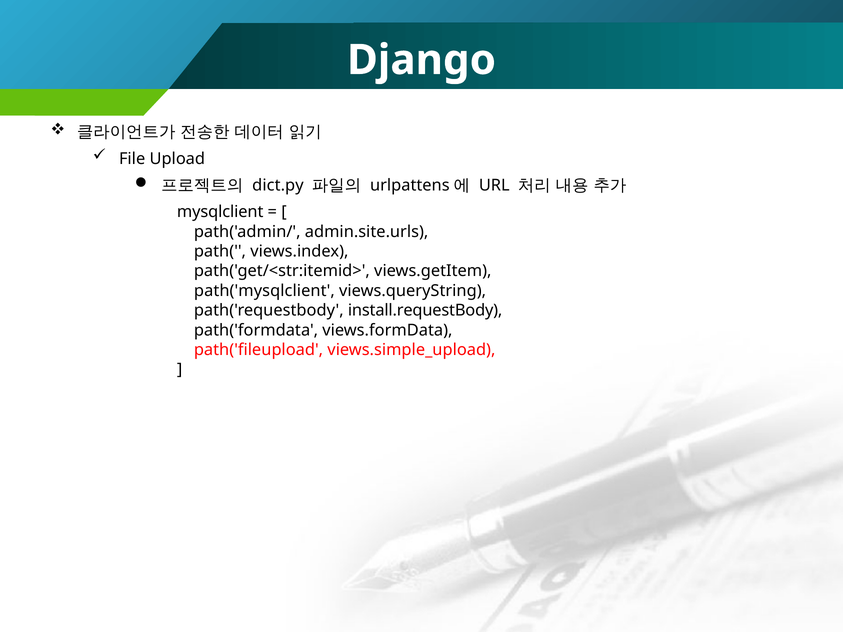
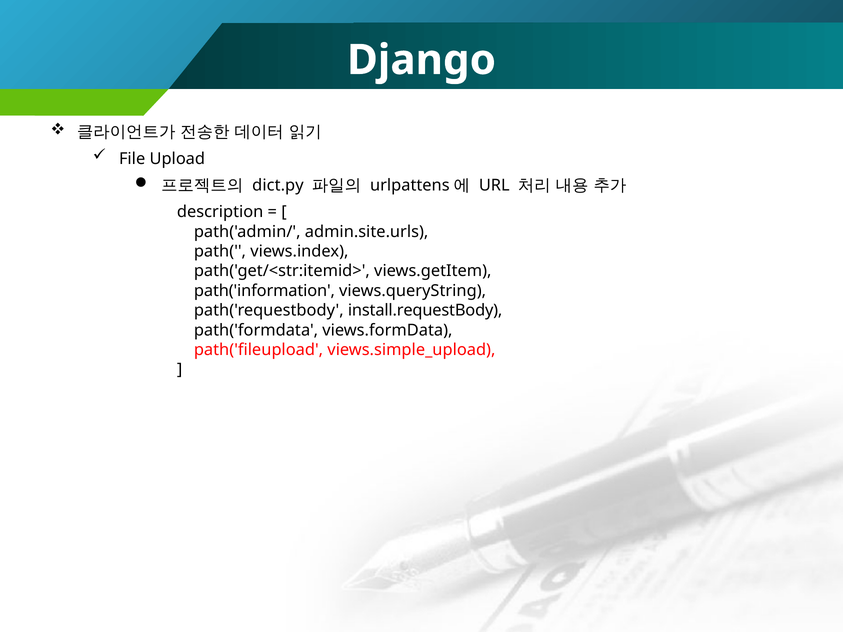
mysqlclient: mysqlclient -> description
path('mysqlclient: path('mysqlclient -> path('information
